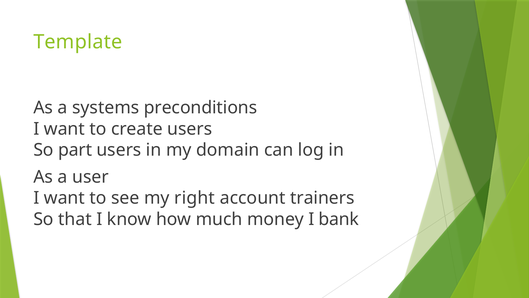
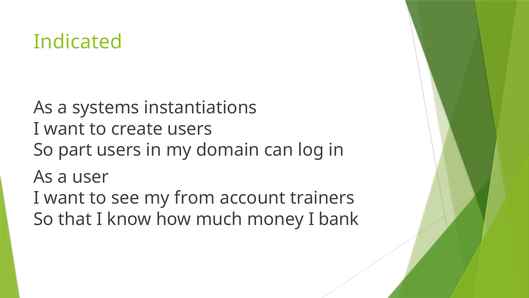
Template: Template -> Indicated
preconditions: preconditions -> instantiations
right: right -> from
